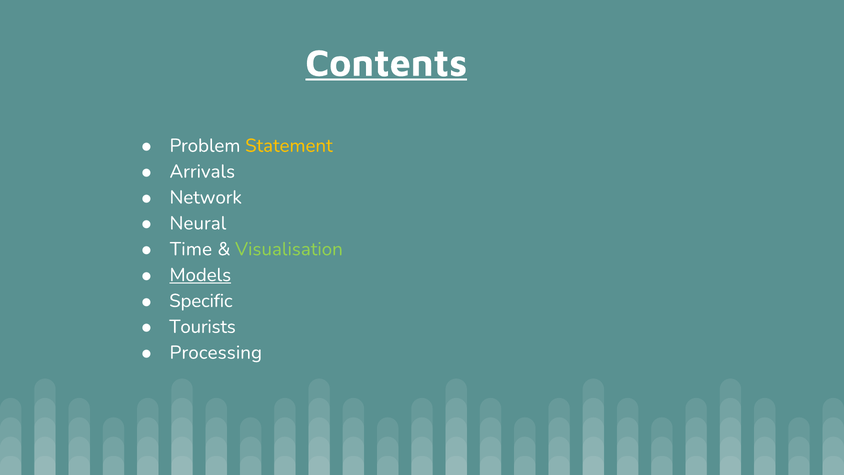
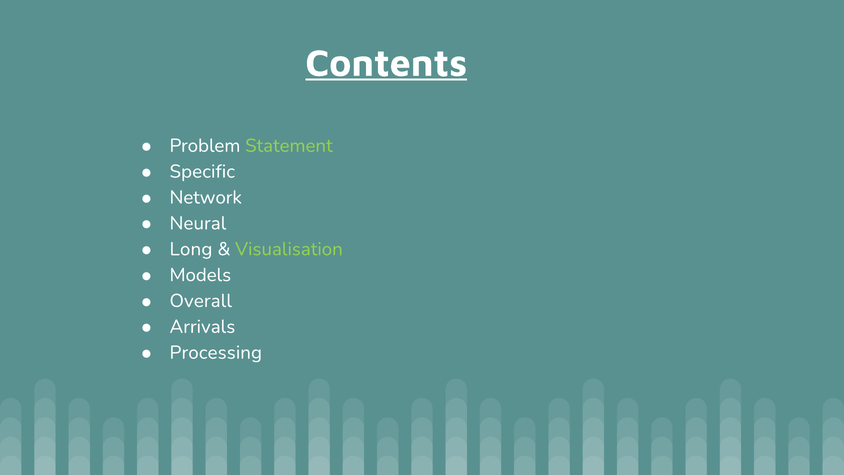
Statement colour: yellow -> light green
Arrivals: Arrivals -> Specific
Time: Time -> Long
Models underline: present -> none
Specific: Specific -> Overall
Tourists: Tourists -> Arrivals
